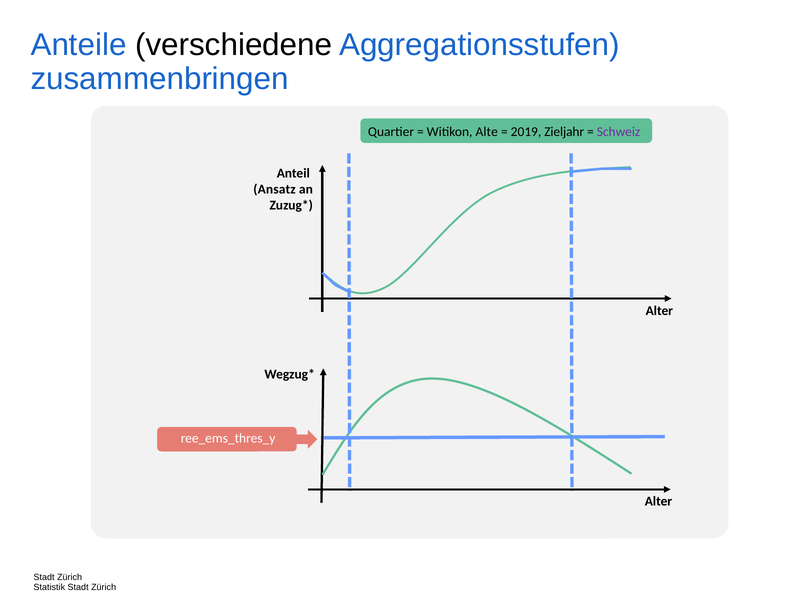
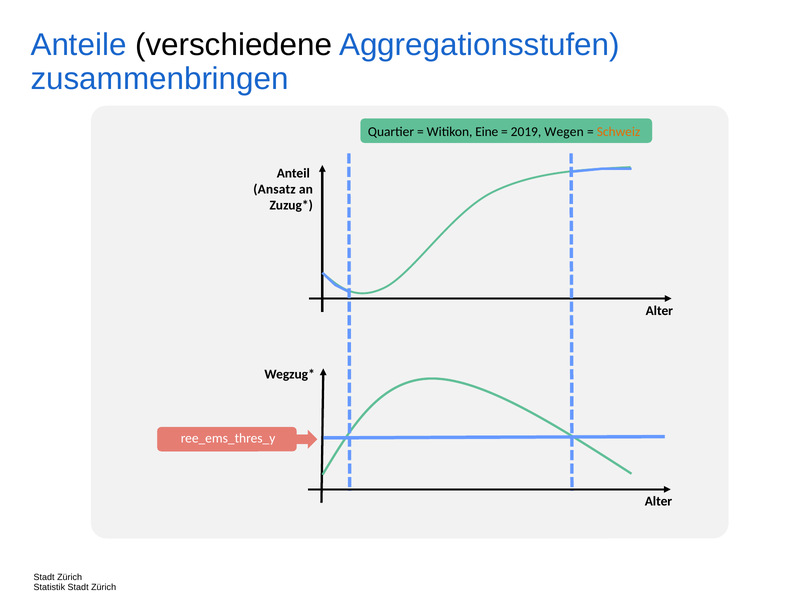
Alte: Alte -> Eine
Zieljahr: Zieljahr -> Wegen
Schweiz colour: purple -> orange
